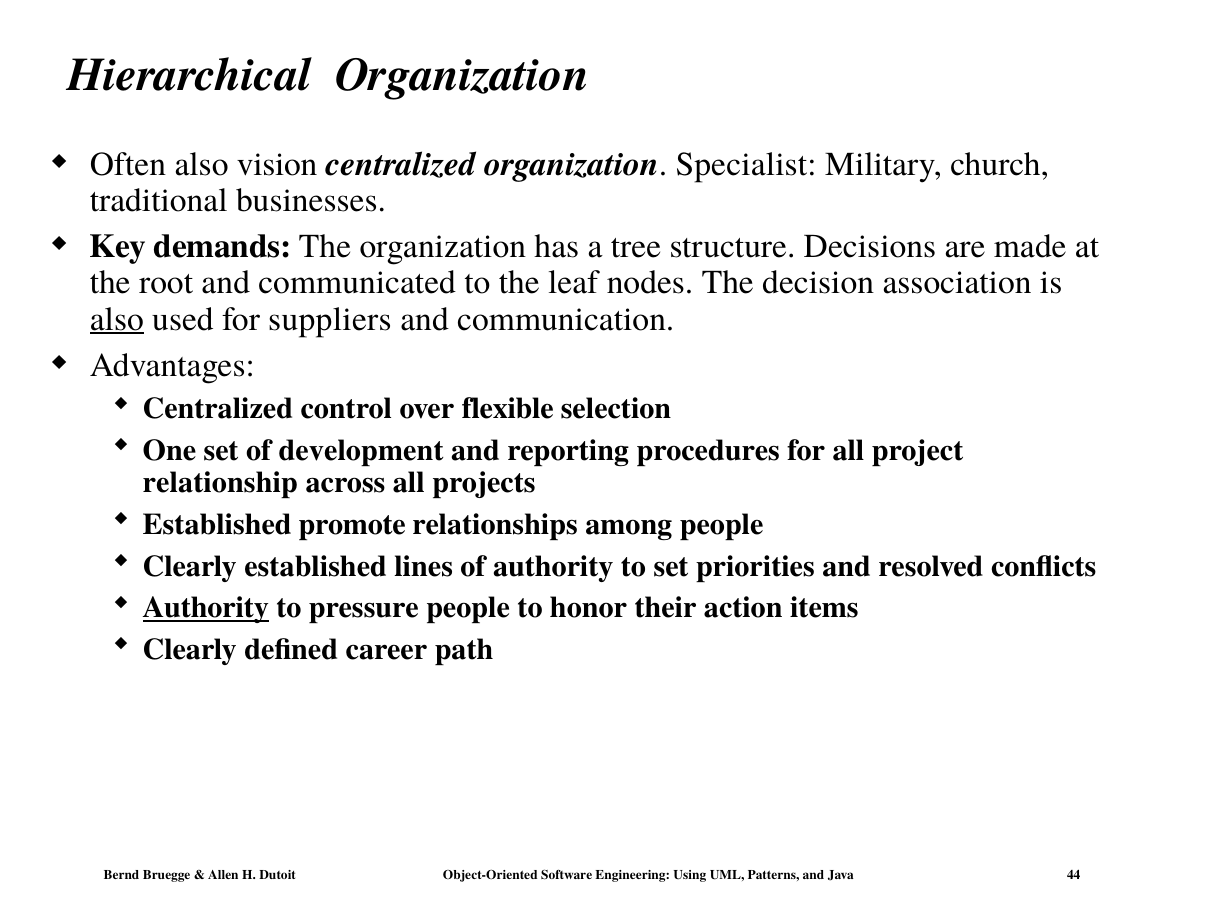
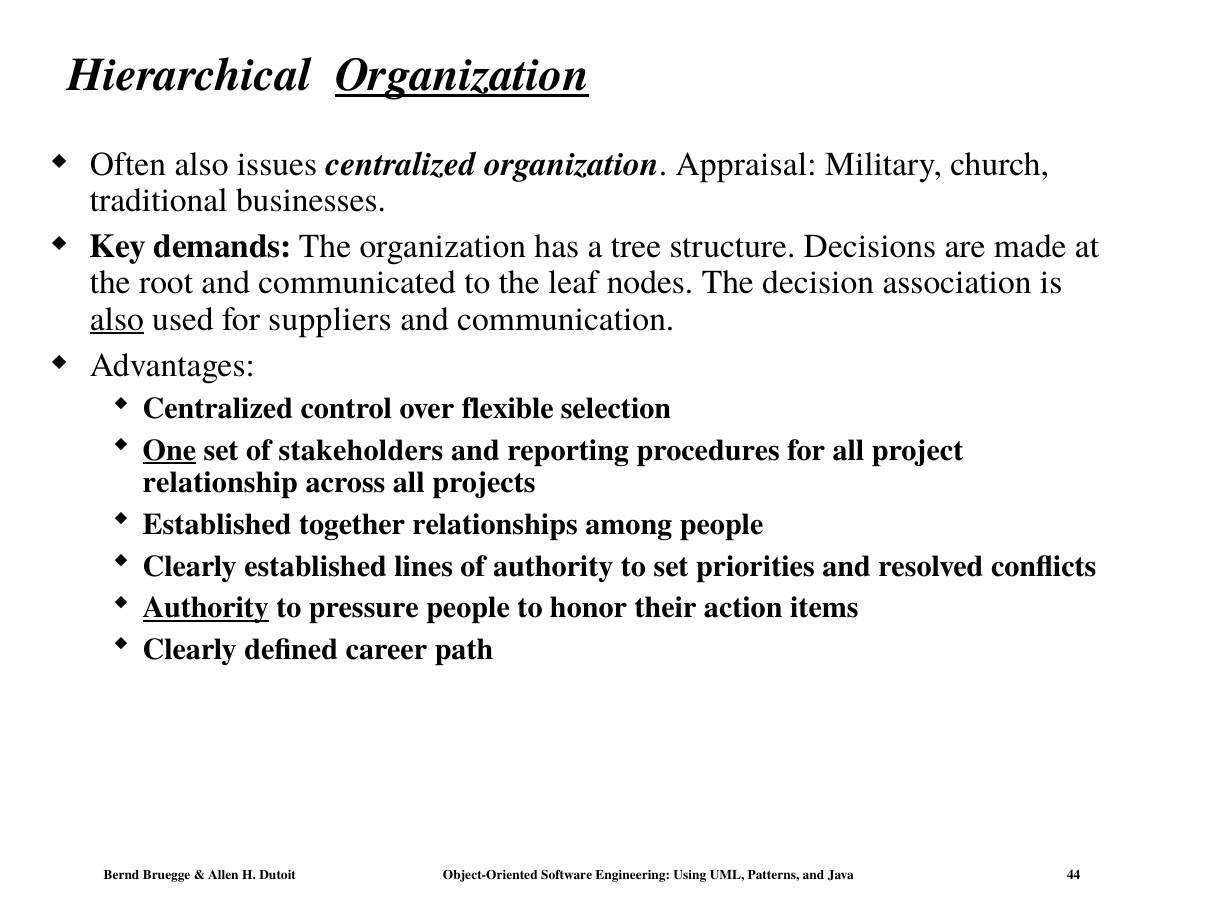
Organization at (462, 75) underline: none -> present
vision: vision -> issues
Specialist: Specialist -> Appraisal
One underline: none -> present
development: development -> stakeholders
promote: promote -> together
